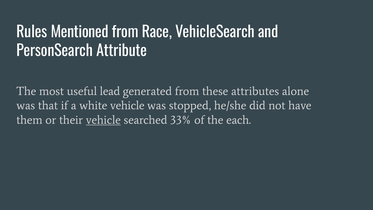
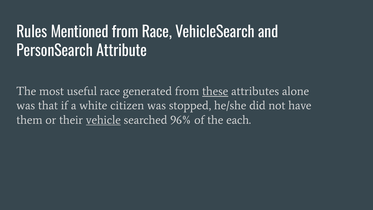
useful lead: lead -> race
these underline: none -> present
white vehicle: vehicle -> citizen
33%: 33% -> 96%
